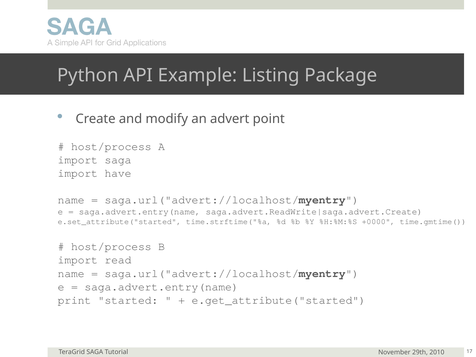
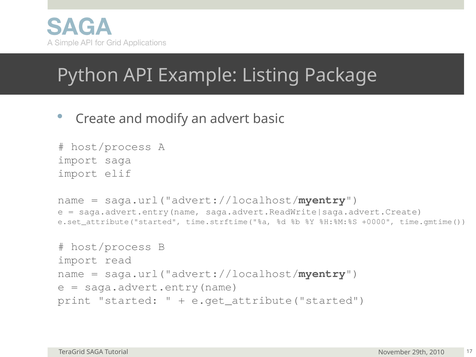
point: point -> basic
have: have -> elif
